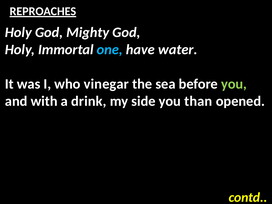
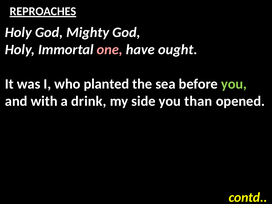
one colour: light blue -> pink
water: water -> ought
vinegar: vinegar -> planted
